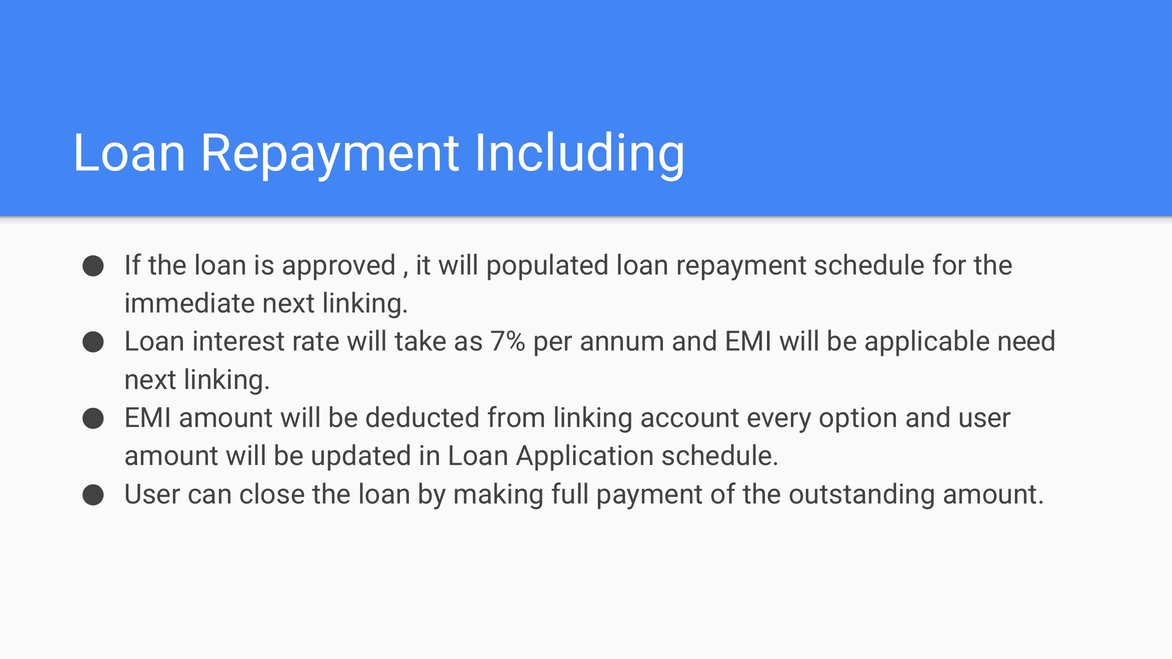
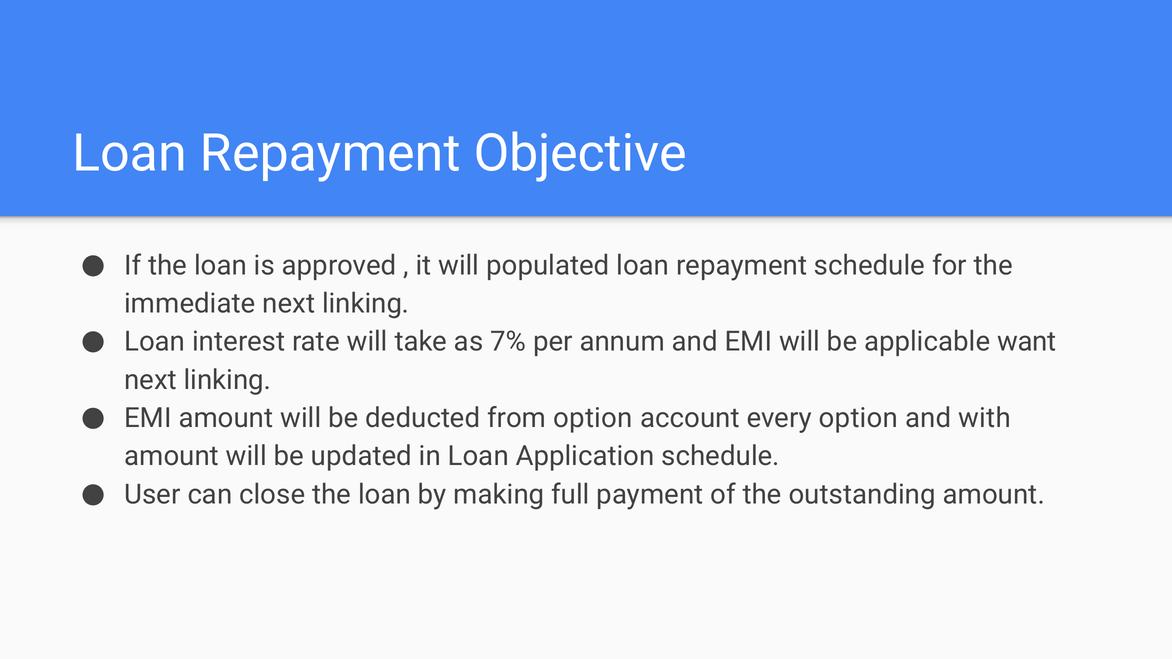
Including: Including -> Objective
need: need -> want
from linking: linking -> option
and user: user -> with
